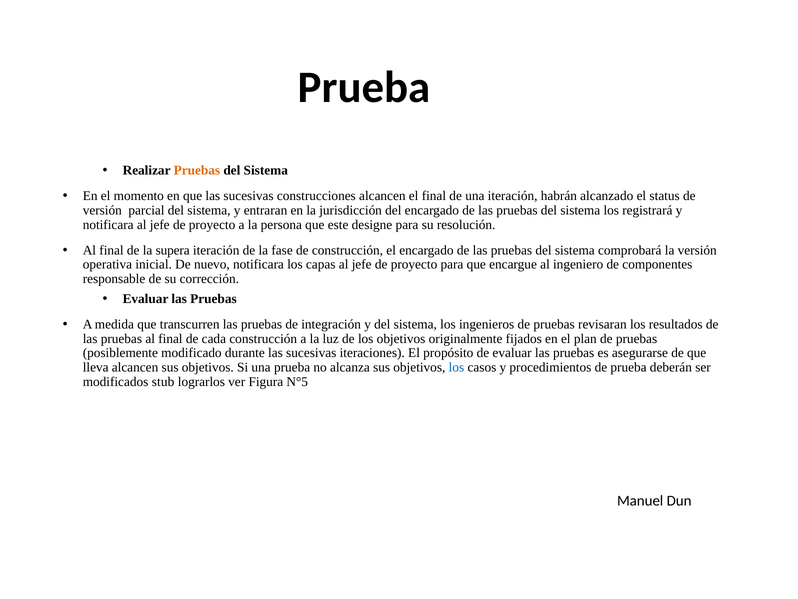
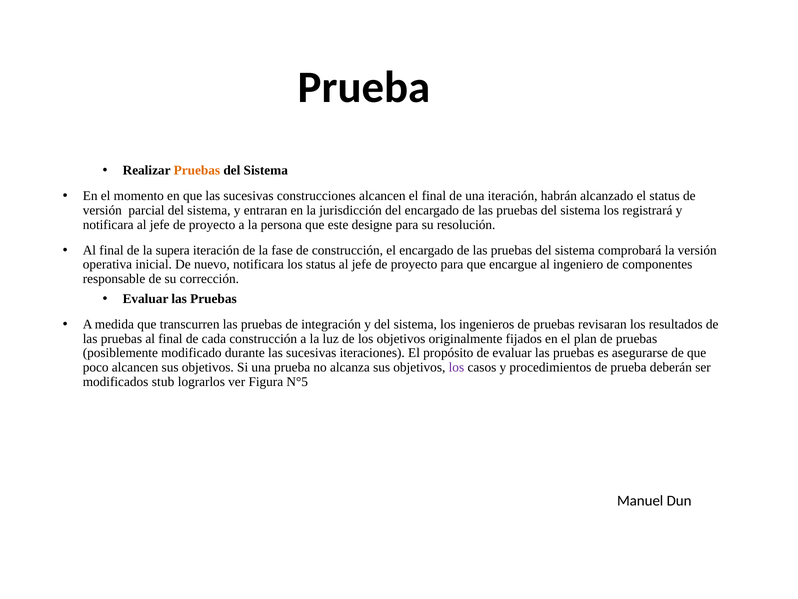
los capas: capas -> status
lleva: lleva -> poco
los at (456, 367) colour: blue -> purple
